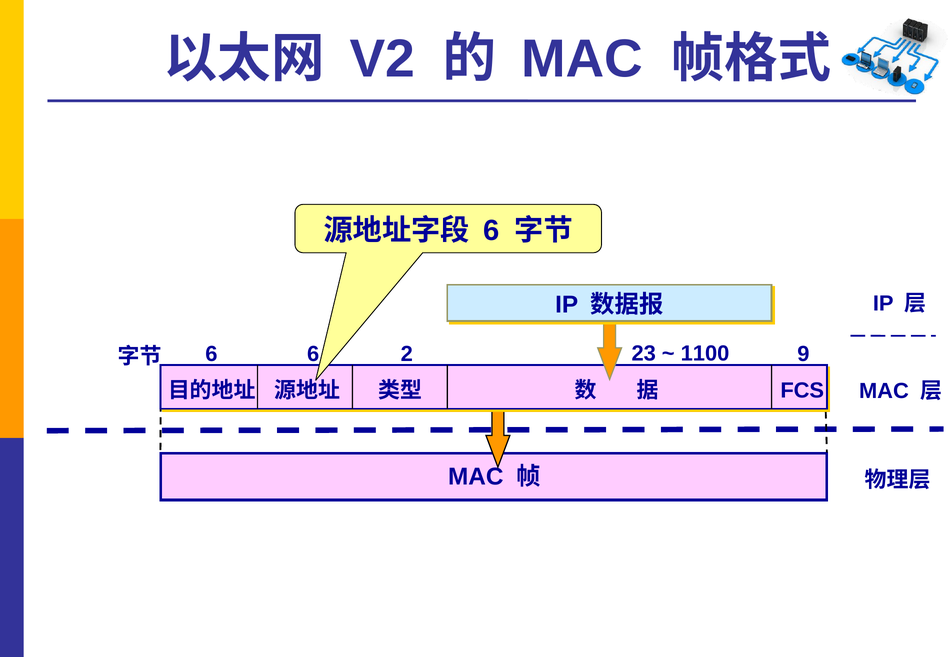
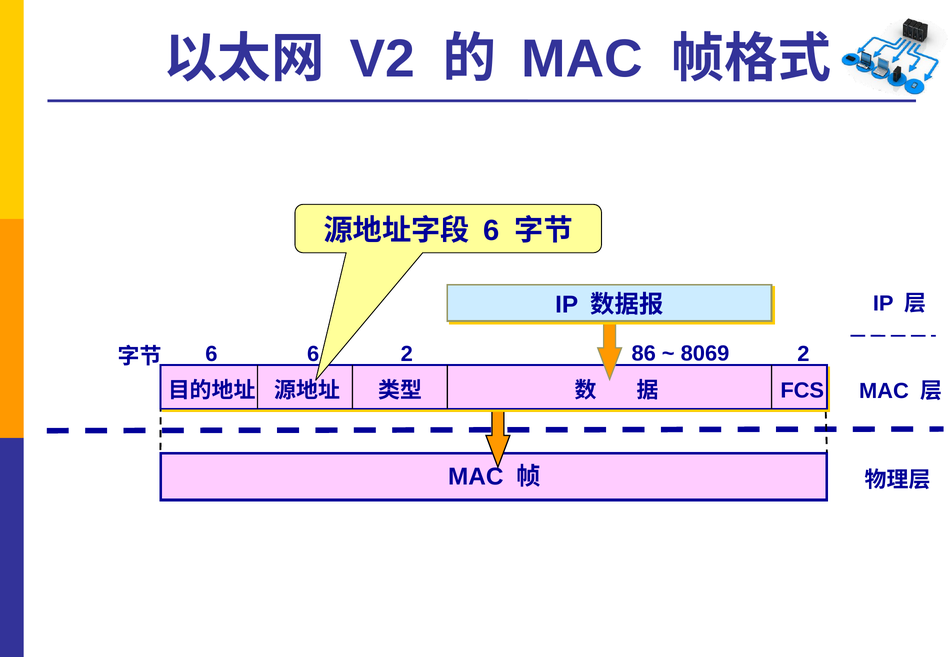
9 at (803, 354): 9 -> 2
23: 23 -> 86
1100: 1100 -> 8069
